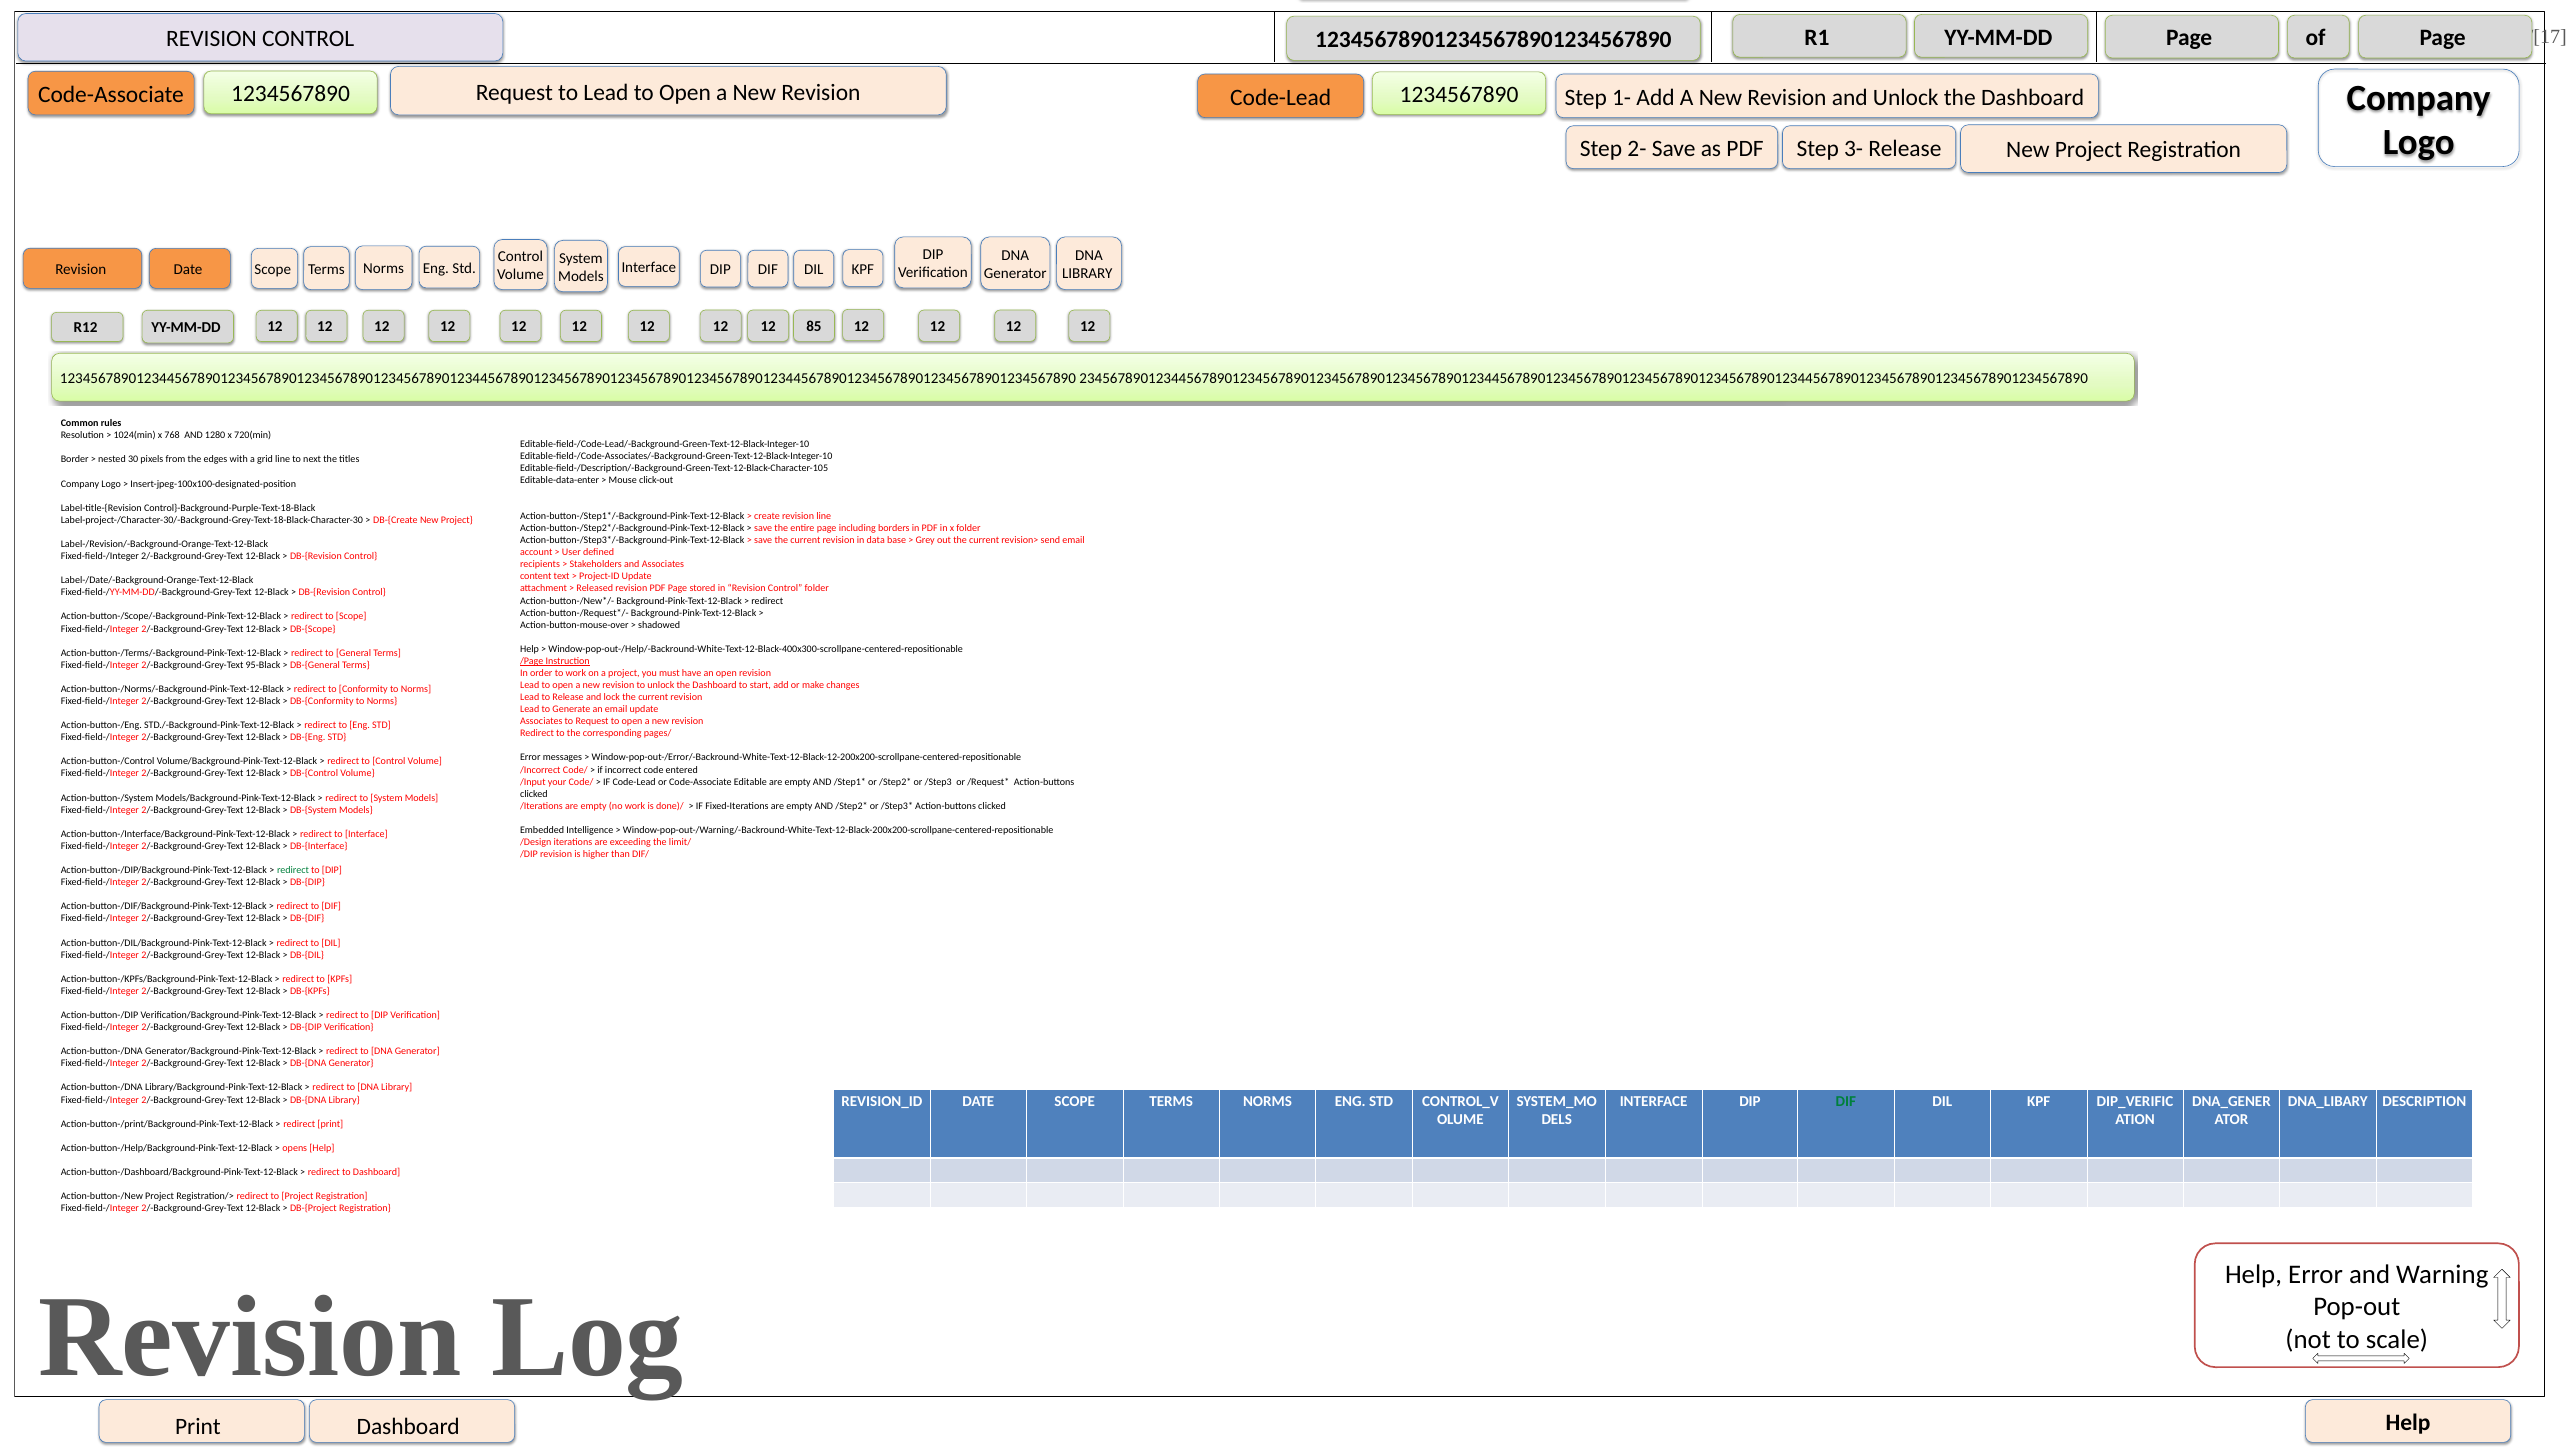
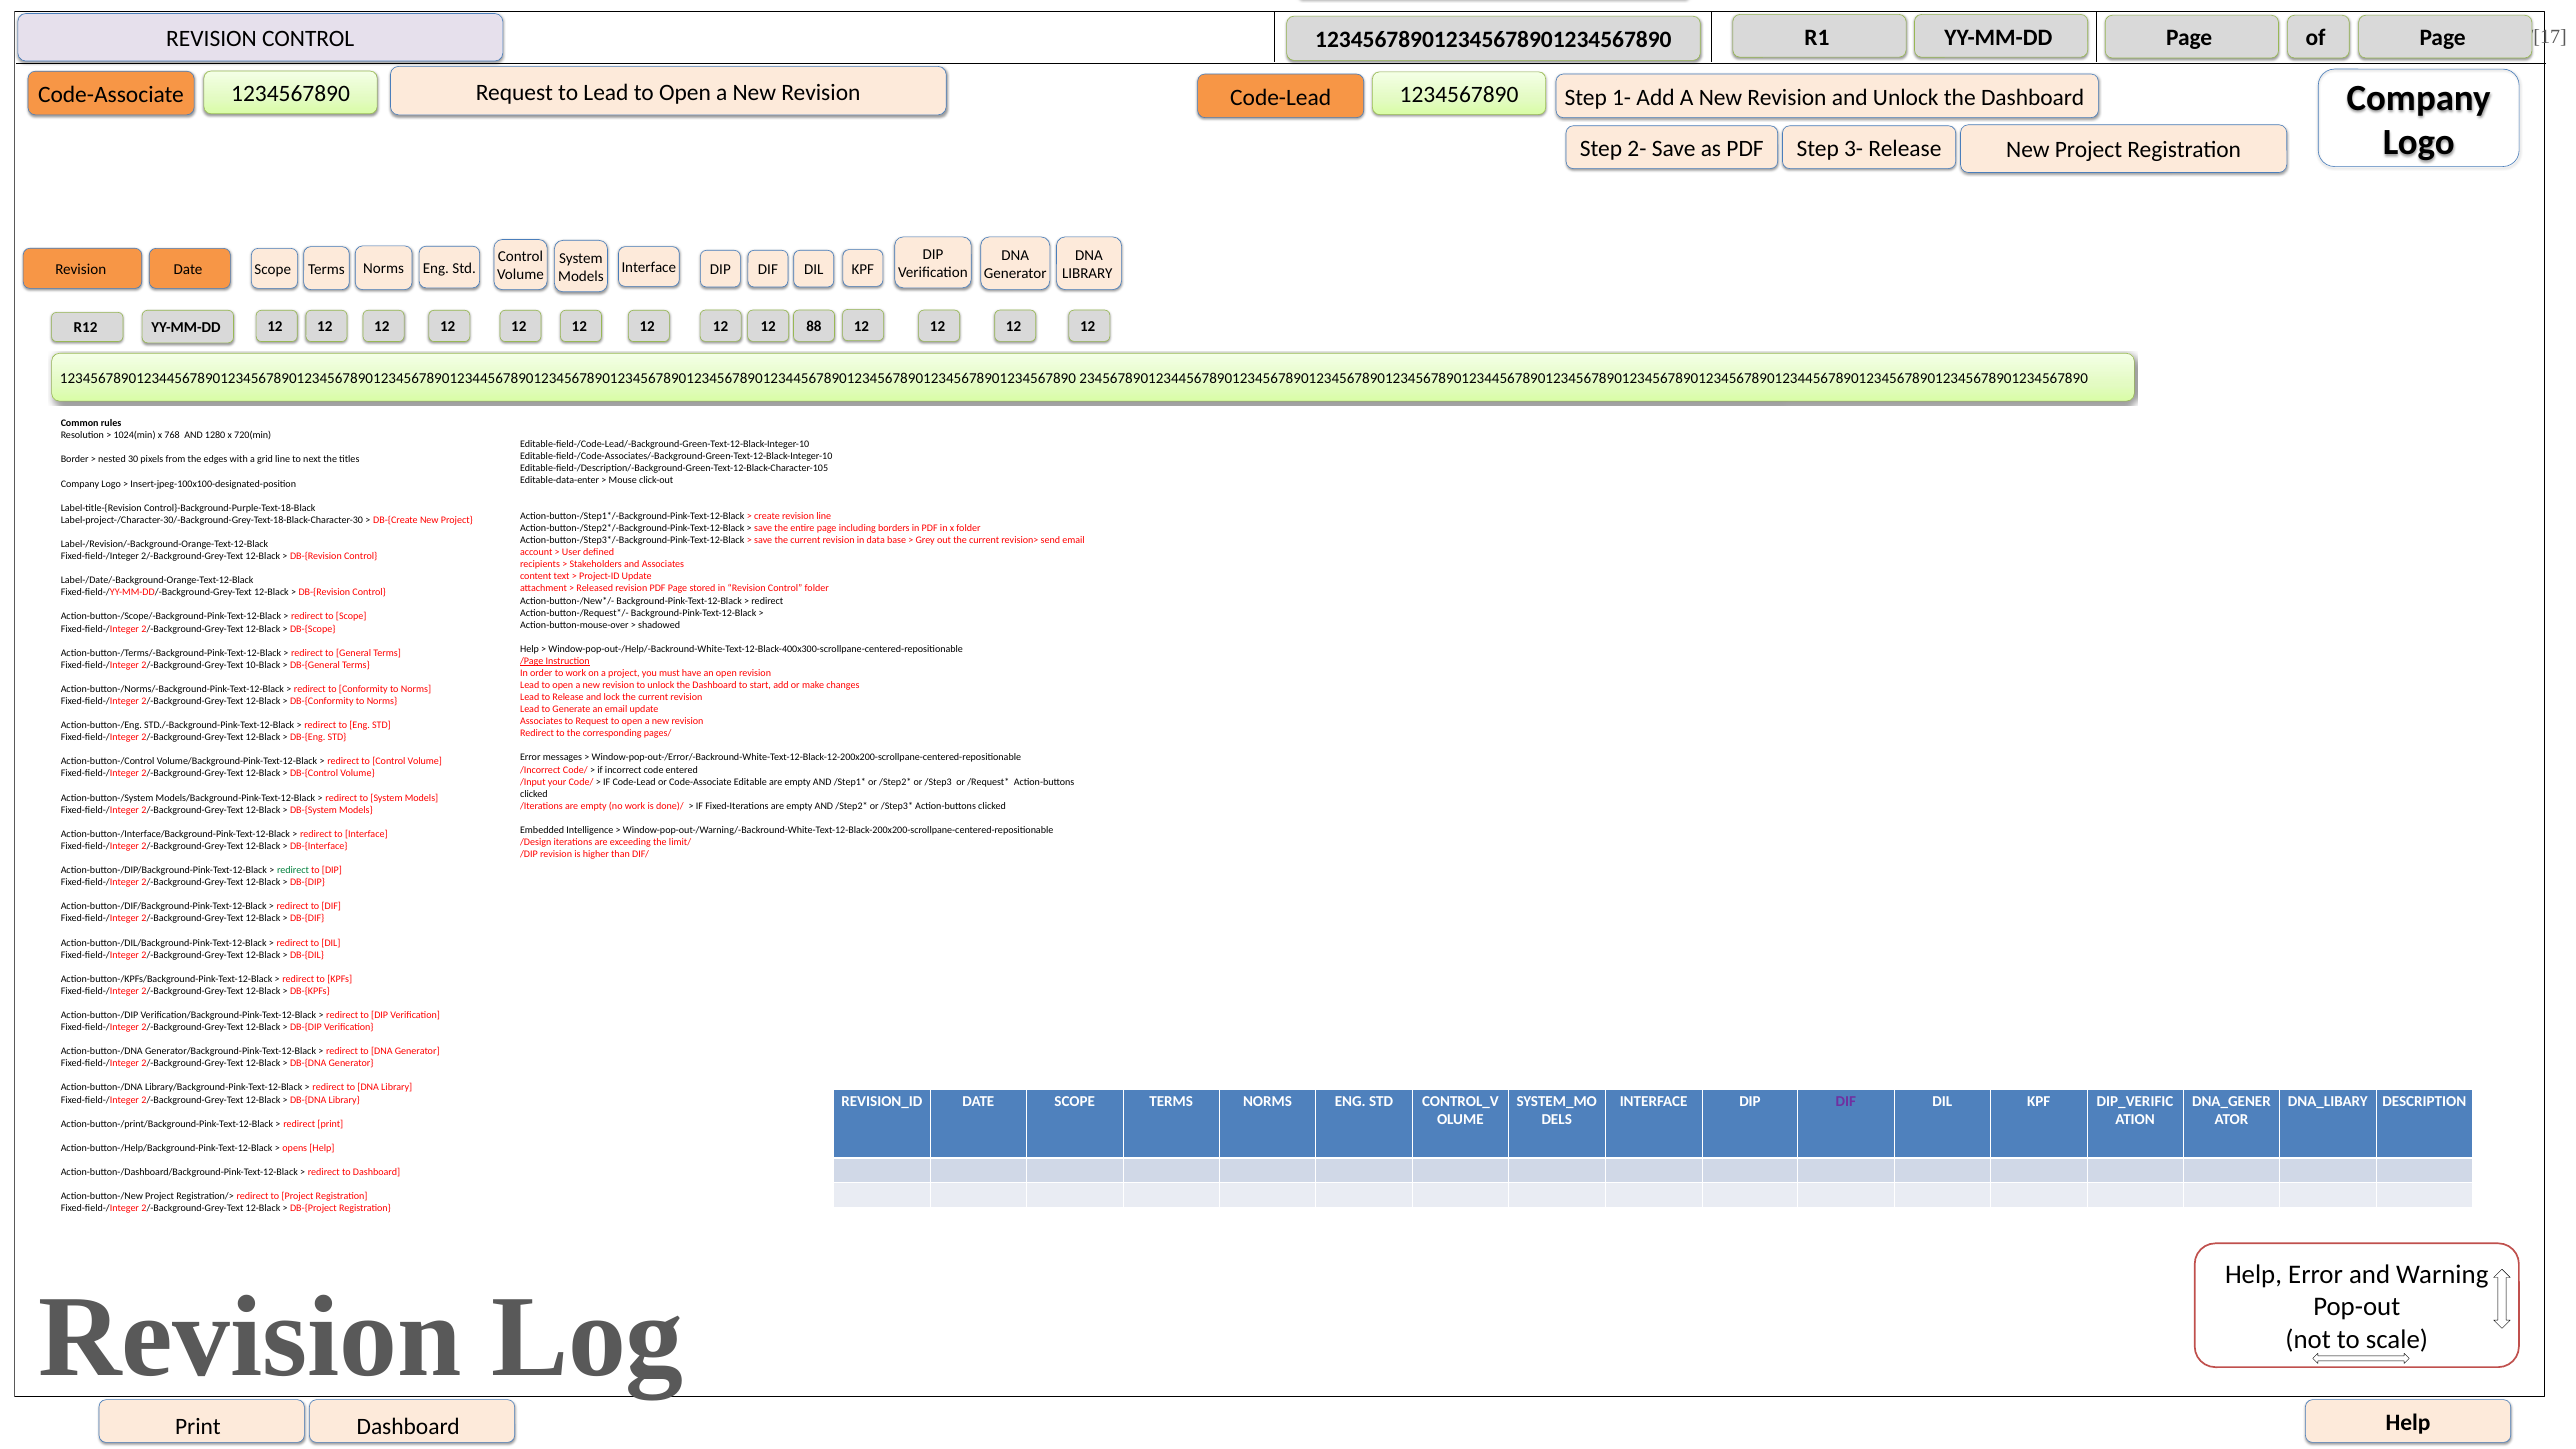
85: 85 -> 88
95-Black: 95-Black -> 10-Black
DIF at (1846, 1101) colour: green -> purple
